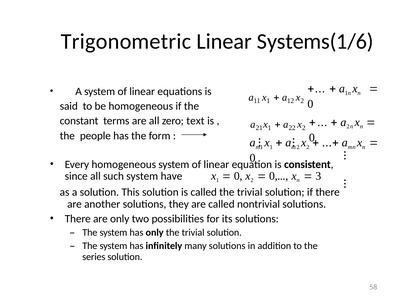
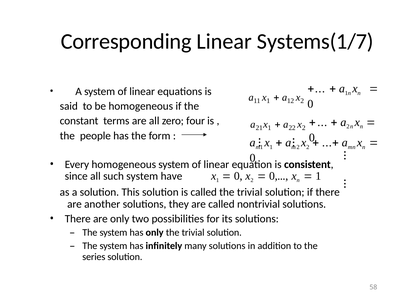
Trigonometric: Trigonometric -> Corresponding
Systems(1/6: Systems(1/6 -> Systems(1/7
text: text -> four
3 at (318, 176): 3 -> 1
